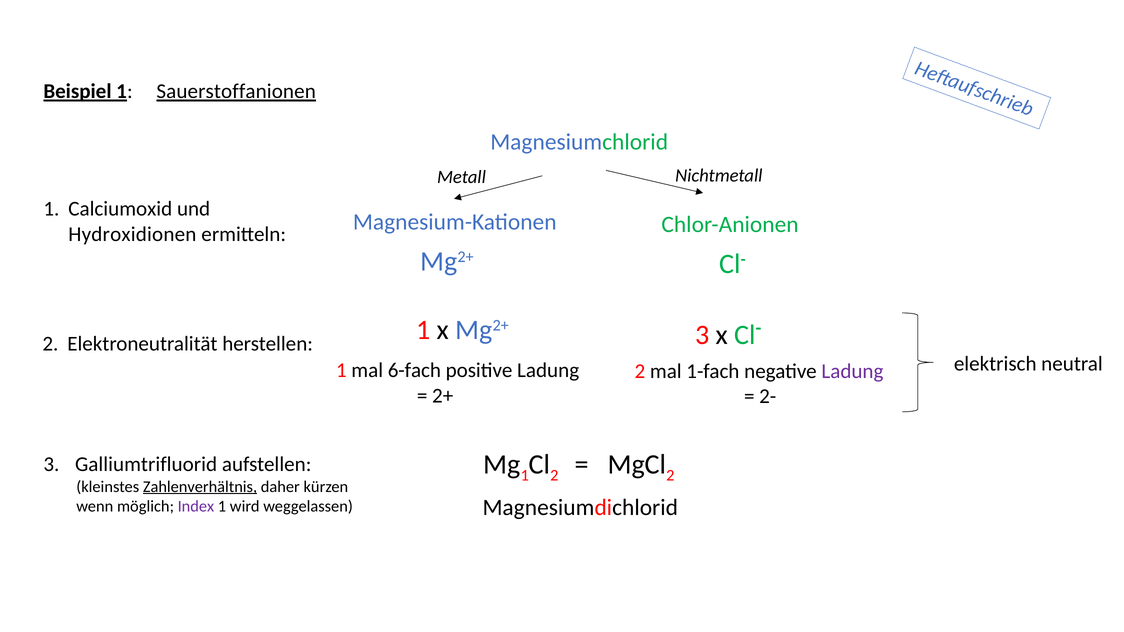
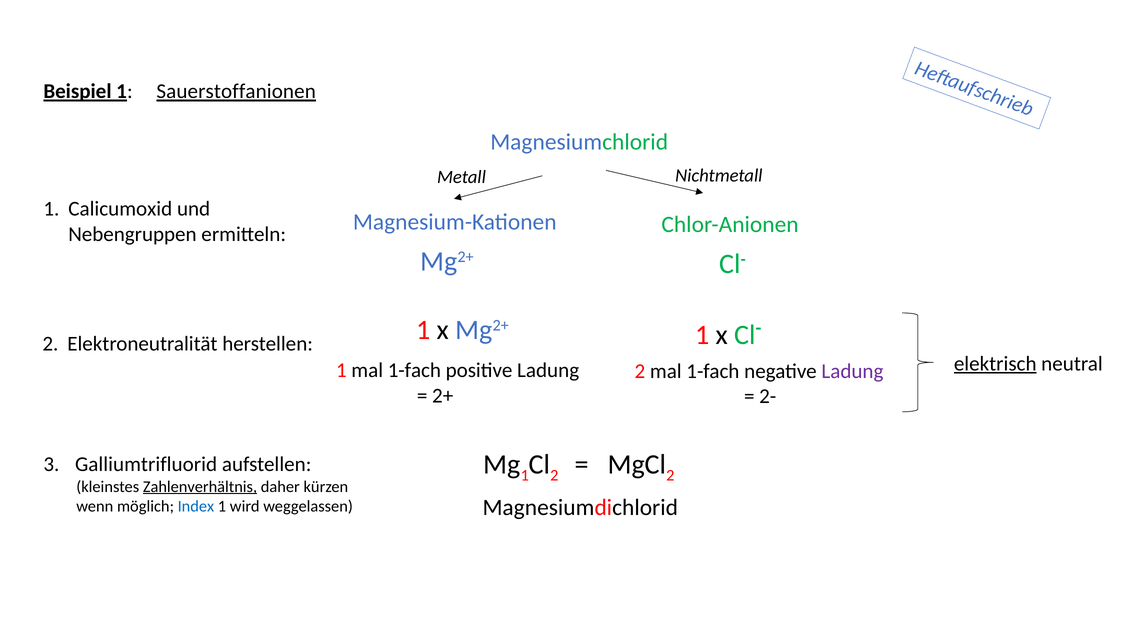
Calciumoxid: Calciumoxid -> Calicumoxid
Hydroxidionen: Hydroxidionen -> Nebengruppen
Mg2+ 3: 3 -> 1
elektrisch underline: none -> present
1 mal 6-fach: 6-fach -> 1-fach
Index colour: purple -> blue
